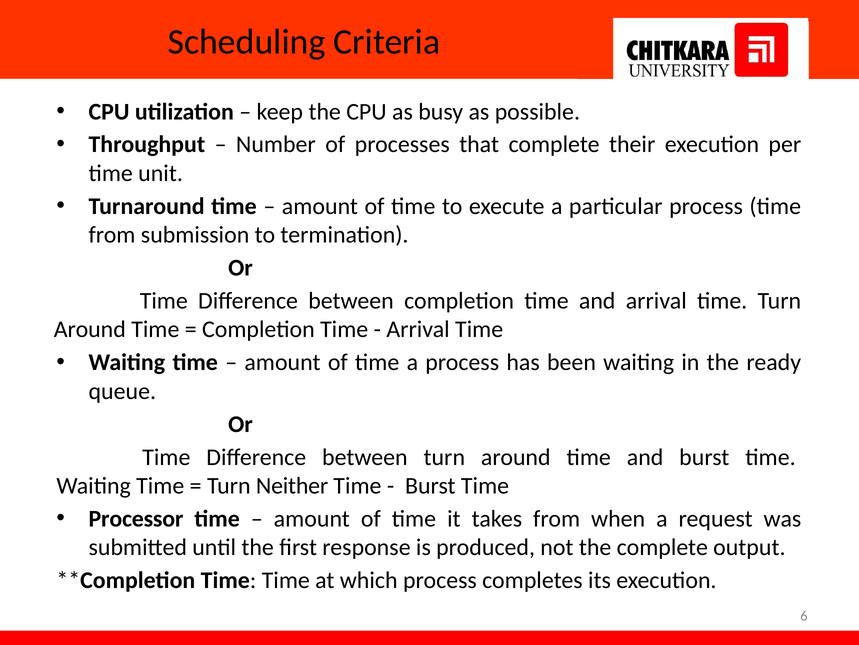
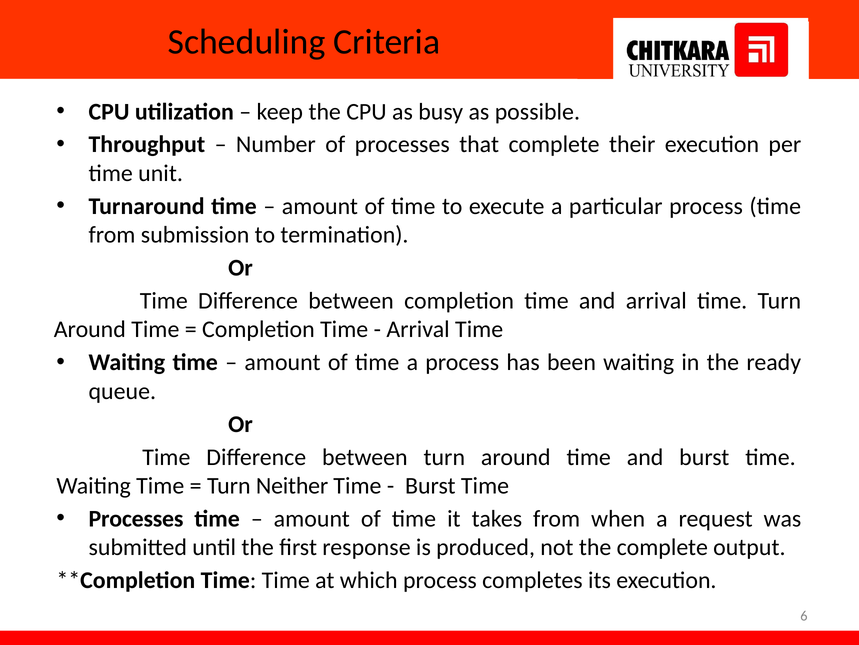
Processor at (136, 518): Processor -> Processes
